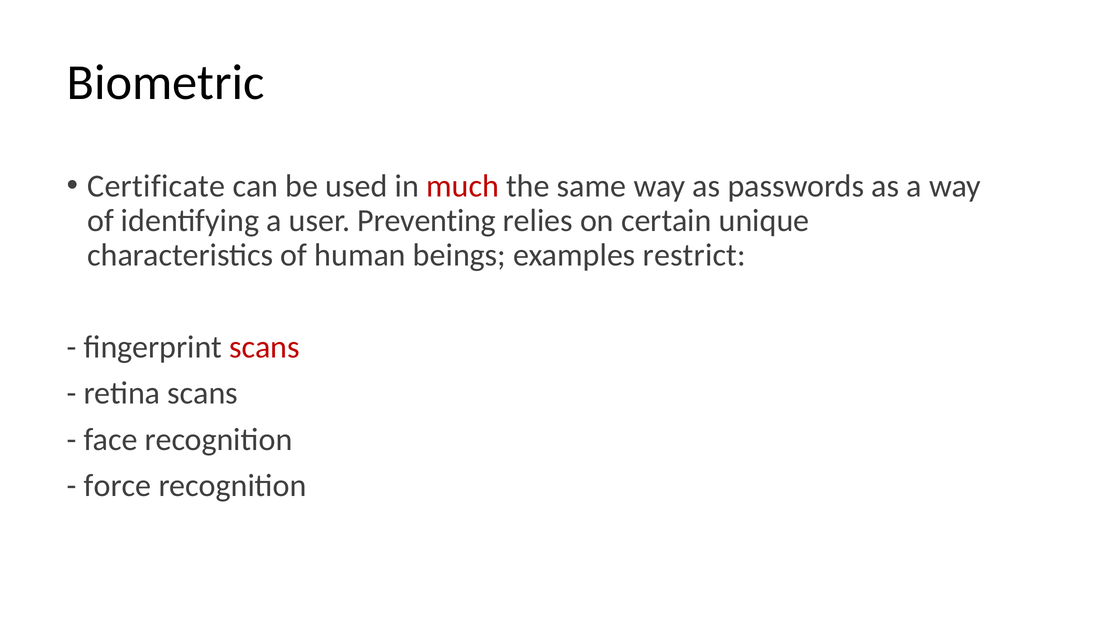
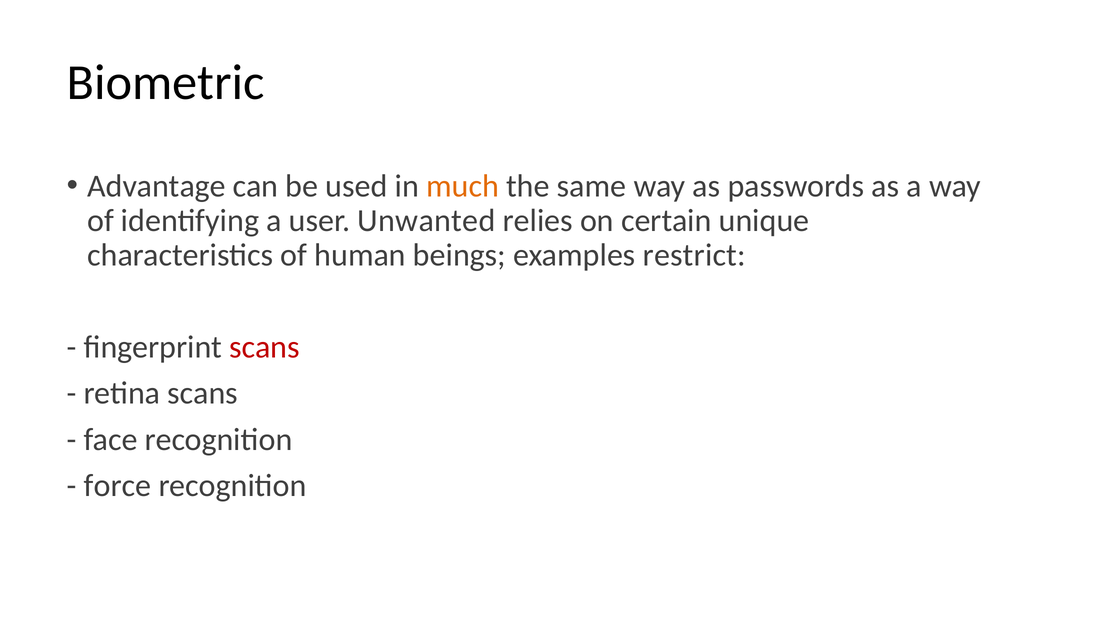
Certificate: Certificate -> Advantage
much colour: red -> orange
Preventing: Preventing -> Unwanted
